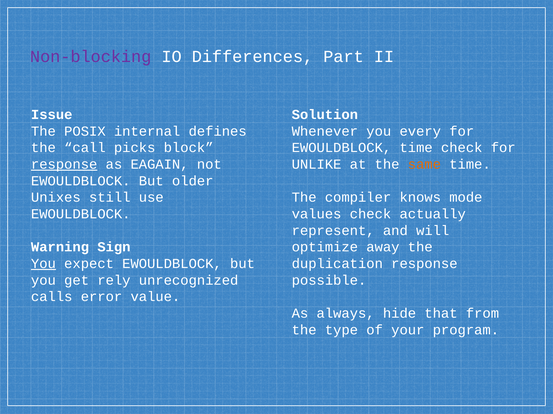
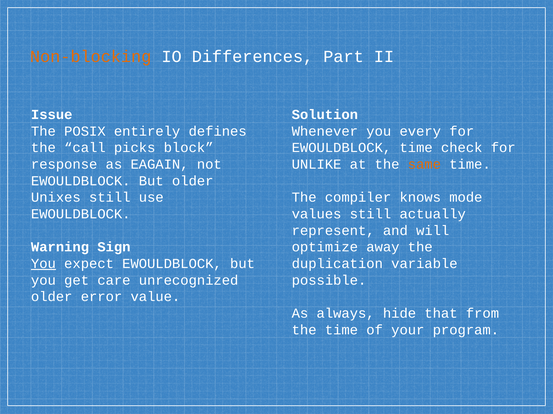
Non-blocking colour: purple -> orange
internal: internal -> entirely
response at (64, 165) underline: present -> none
values check: check -> still
duplication response: response -> variable
rely: rely -> care
calls at (52, 297): calls -> older
the type: type -> time
